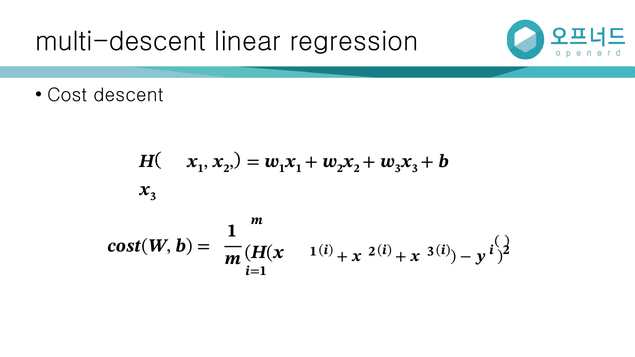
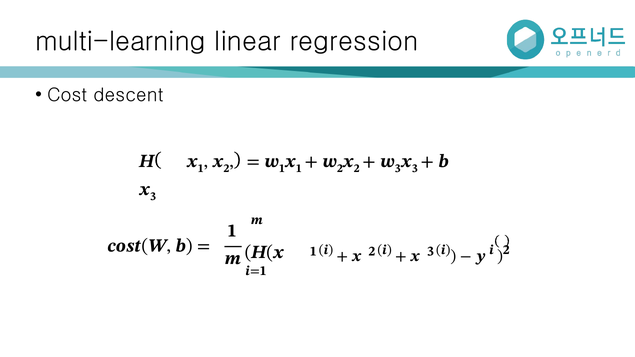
multi-descent: multi-descent -> multi-learning
